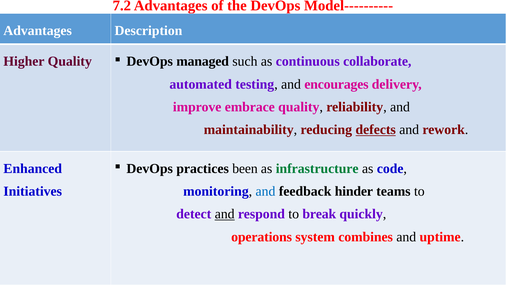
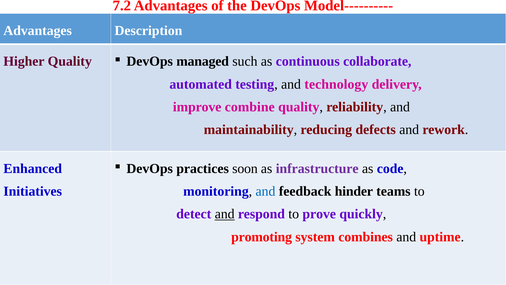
encourages: encourages -> technology
embrace: embrace -> combine
defects underline: present -> none
been: been -> soon
infrastructure colour: green -> purple
break: break -> prove
operations: operations -> promoting
